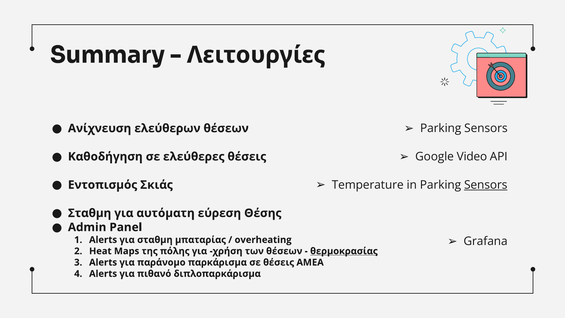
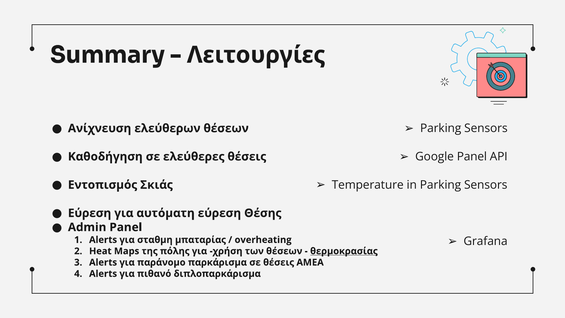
Google Video: Video -> Panel
Sensors at (486, 185) underline: present -> none
Σταθμη at (90, 213): Σταθμη -> Εύρεση
